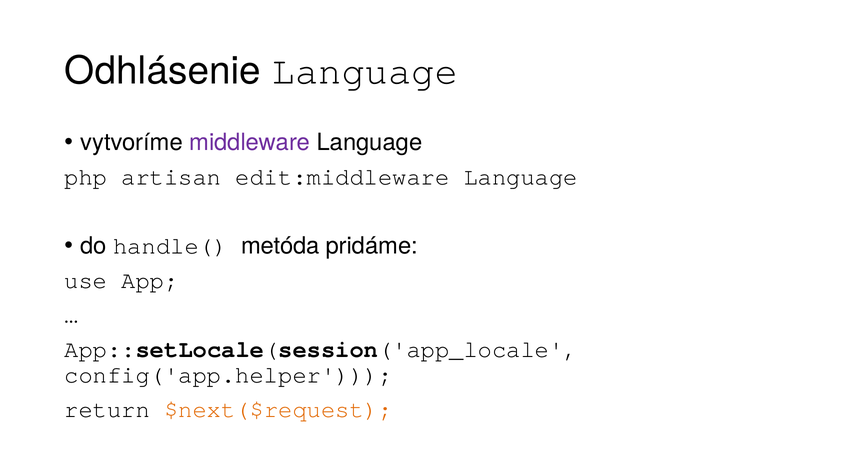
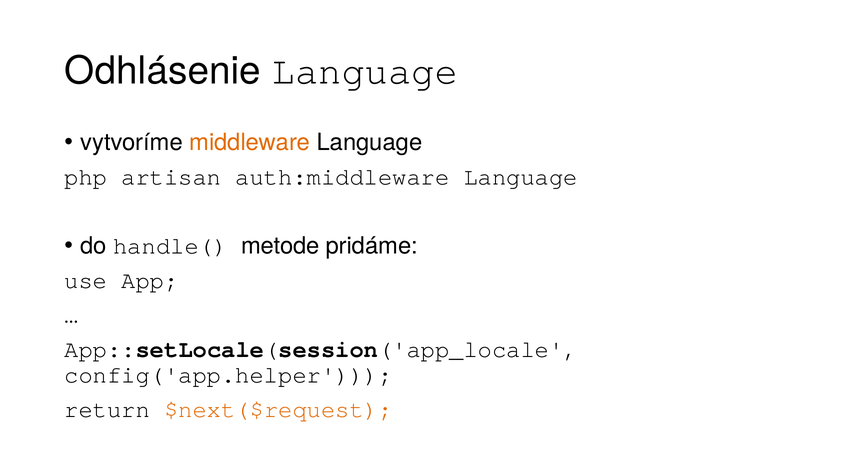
middleware colour: purple -> orange
edit:middleware: edit:middleware -> auth:middleware
metóda: metóda -> metode
